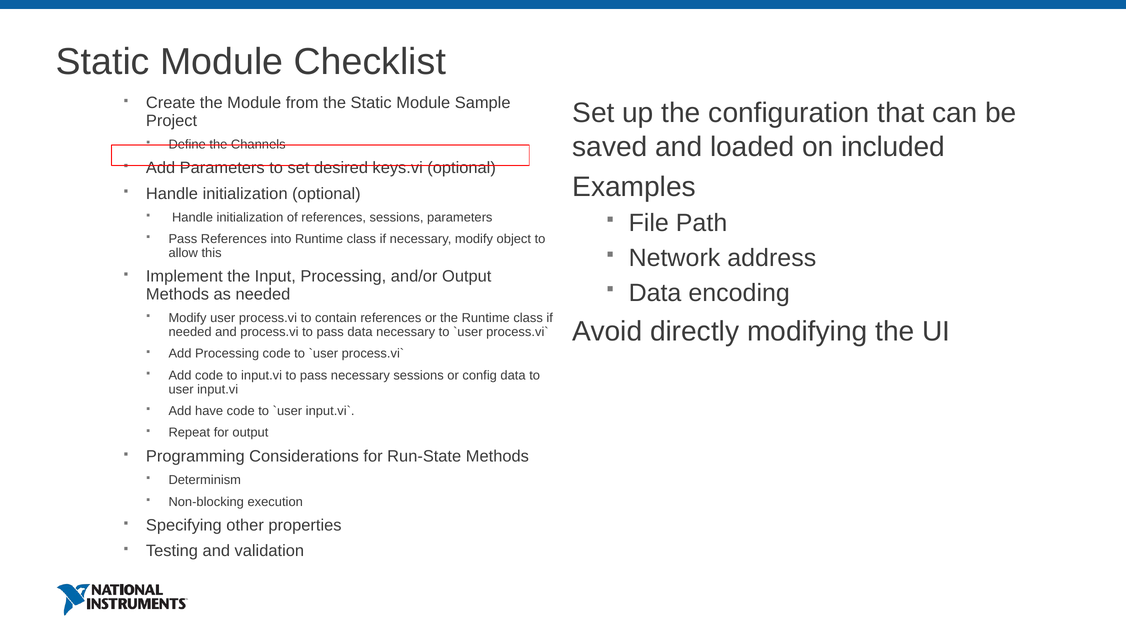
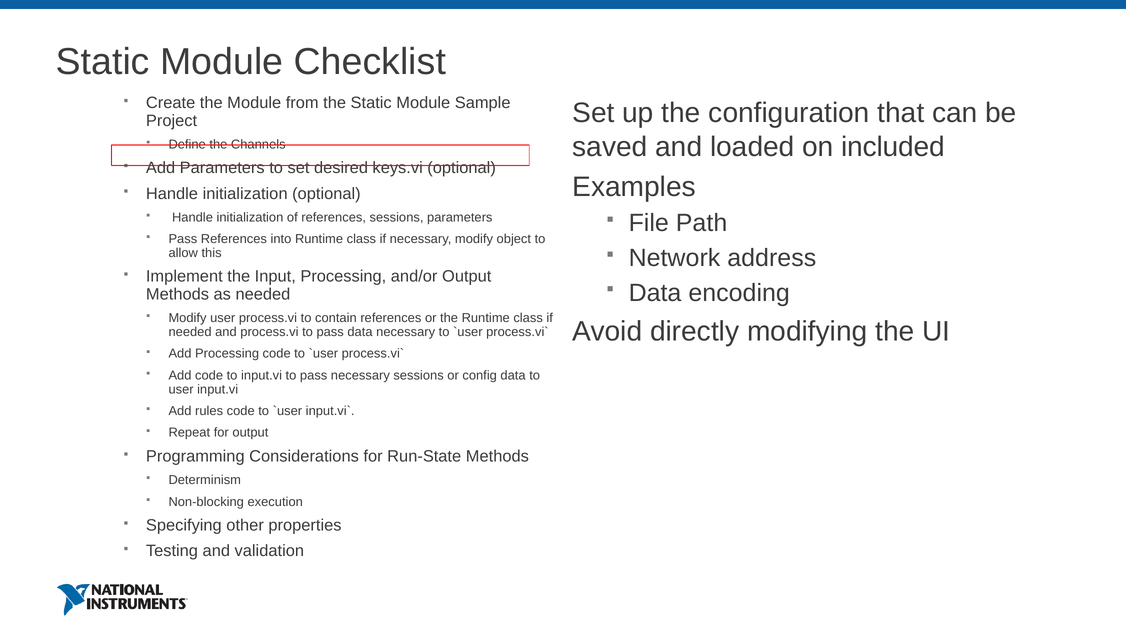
have: have -> rules
